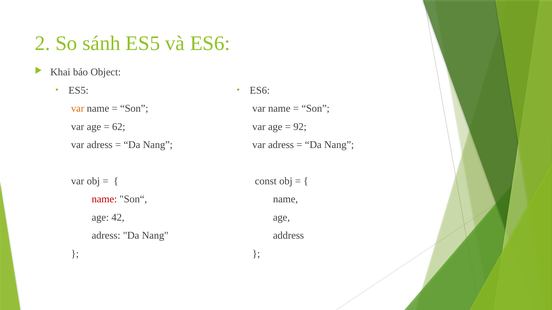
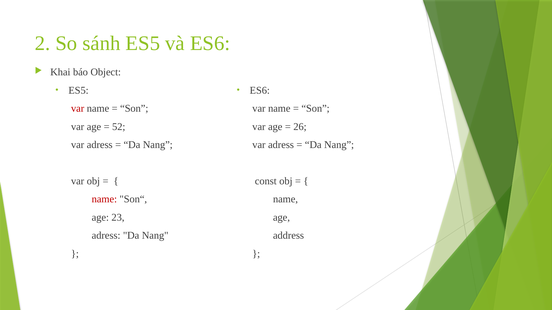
var at (78, 109) colour: orange -> red
62: 62 -> 52
92: 92 -> 26
42: 42 -> 23
